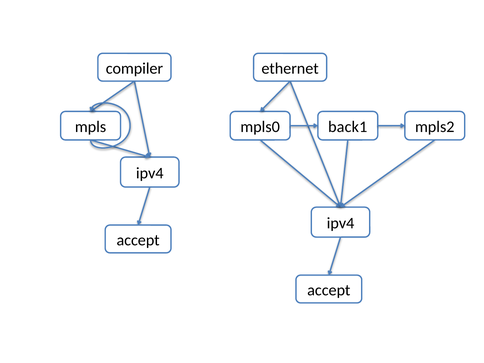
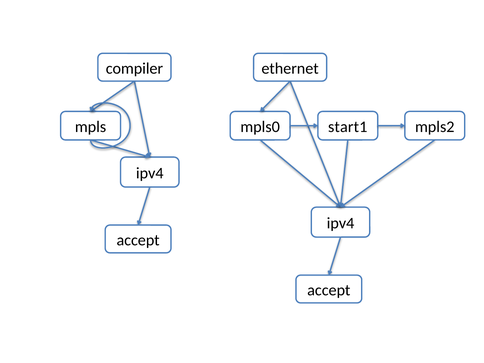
back1: back1 -> start1
